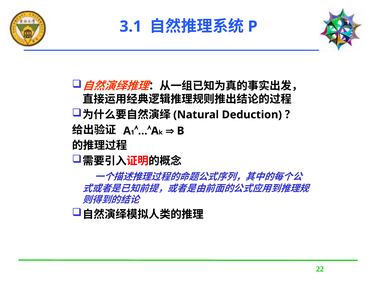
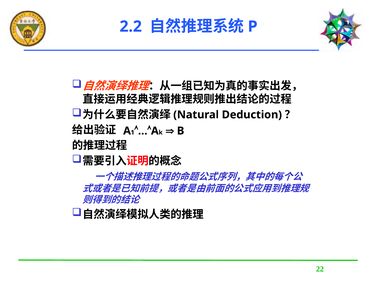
3.1: 3.1 -> 2.2
